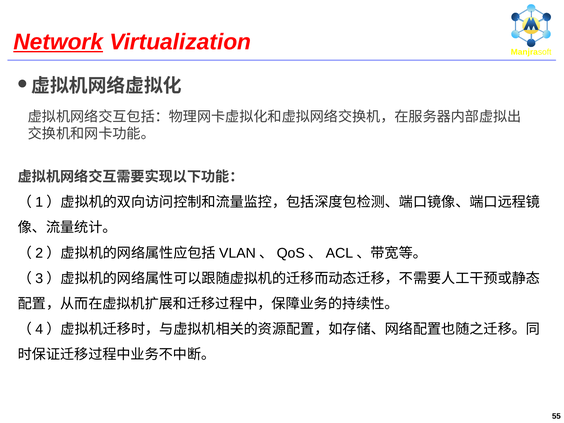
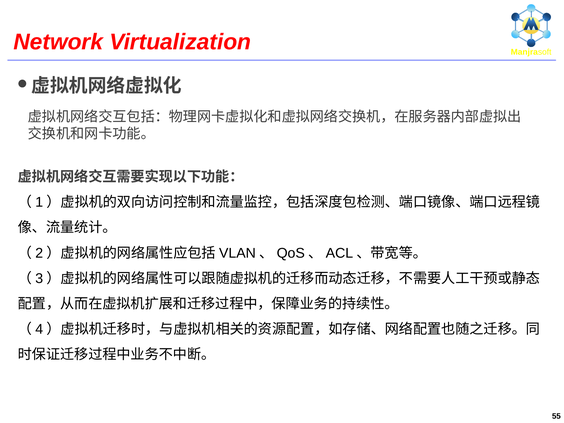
Network underline: present -> none
